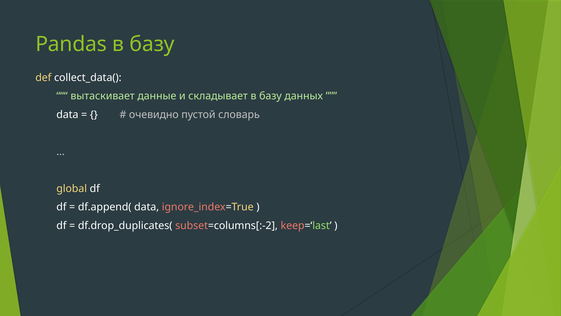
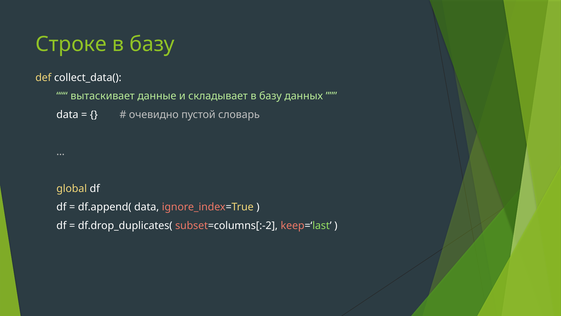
Pandas: Pandas -> Строке
